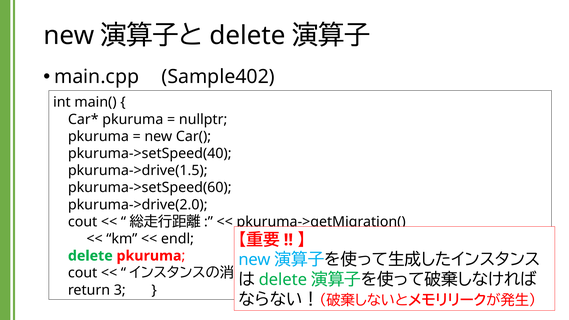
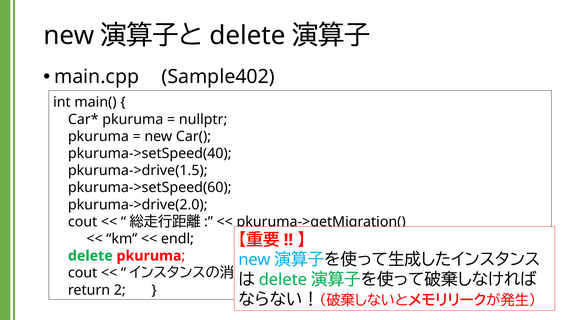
3: 3 -> 2
